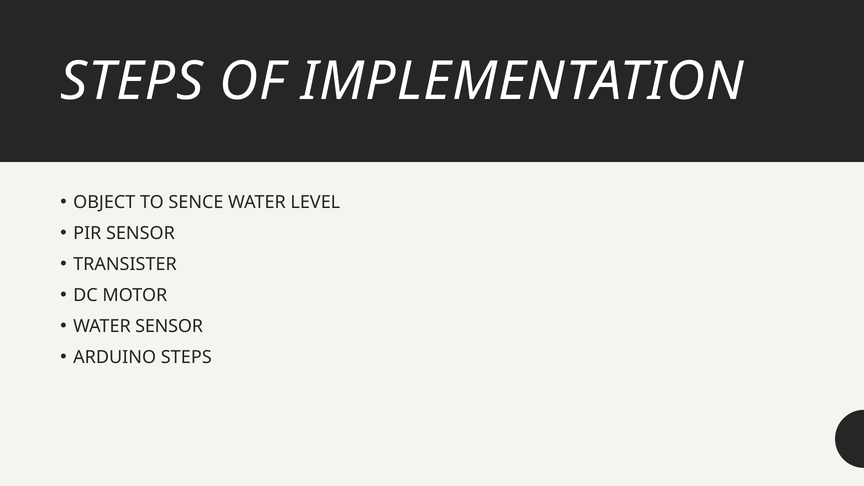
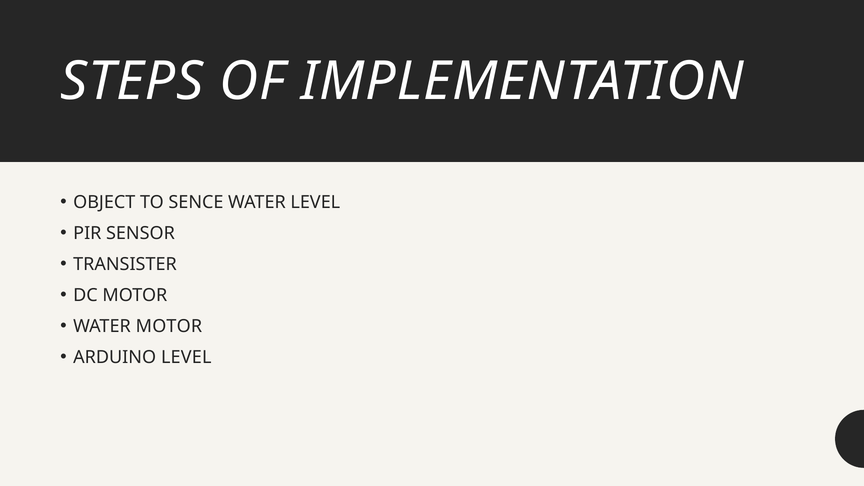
WATER SENSOR: SENSOR -> MOTOR
ARDUINO STEPS: STEPS -> LEVEL
